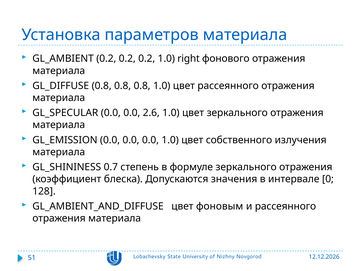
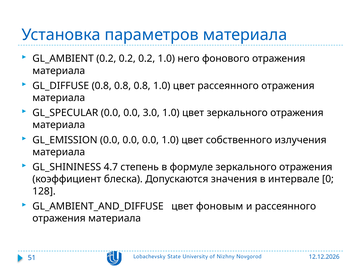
right: right -> него
2.6: 2.6 -> 3.0
0.7: 0.7 -> 4.7
